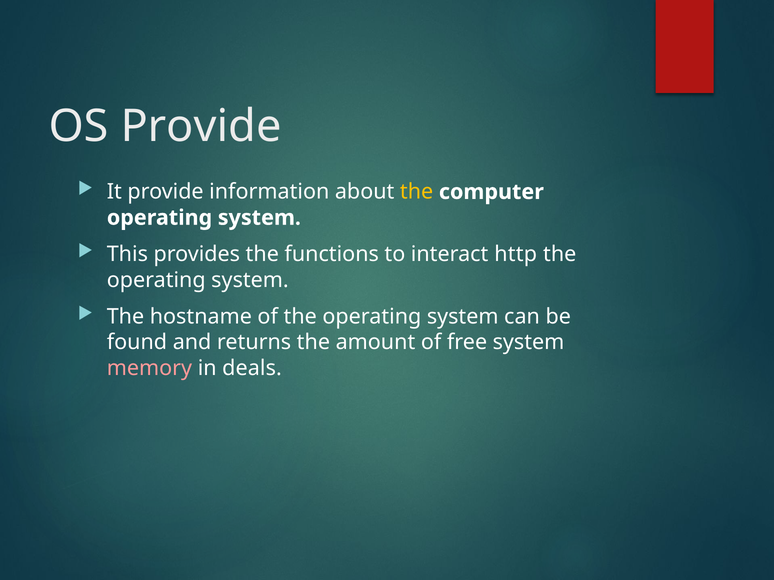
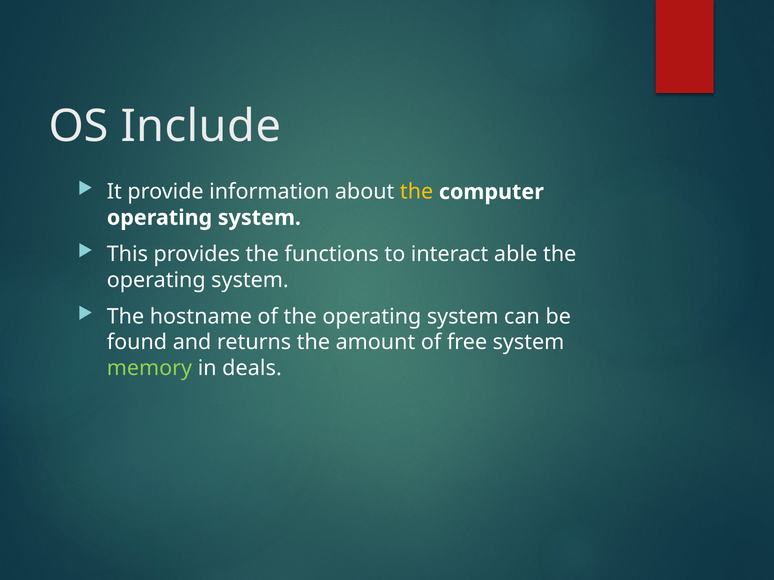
OS Provide: Provide -> Include
http: http -> able
memory colour: pink -> light green
